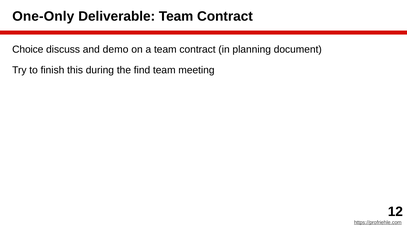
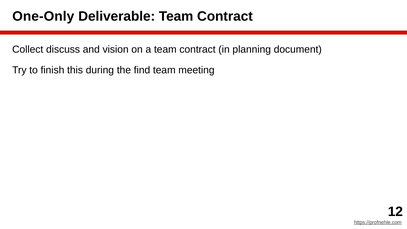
Choice: Choice -> Collect
demo: demo -> vision
